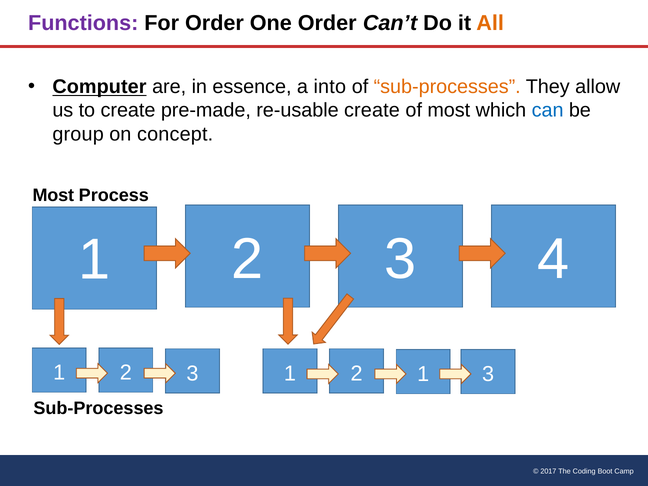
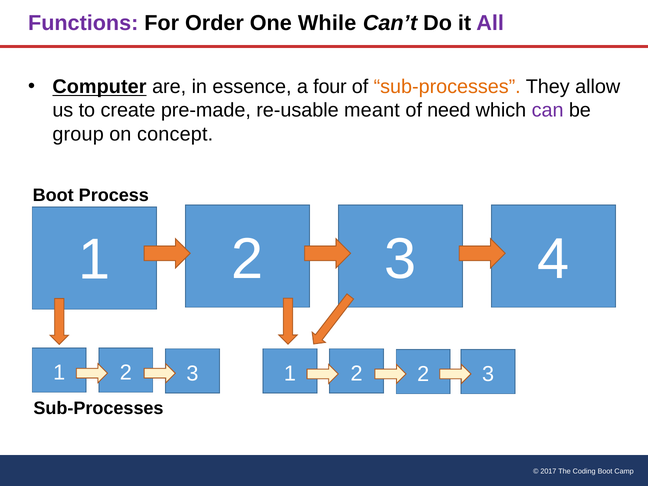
One Order: Order -> While
All colour: orange -> purple
into: into -> four
re-usable create: create -> meant
of most: most -> need
can colour: blue -> purple
Most at (53, 195): Most -> Boot
2 1: 1 -> 2
